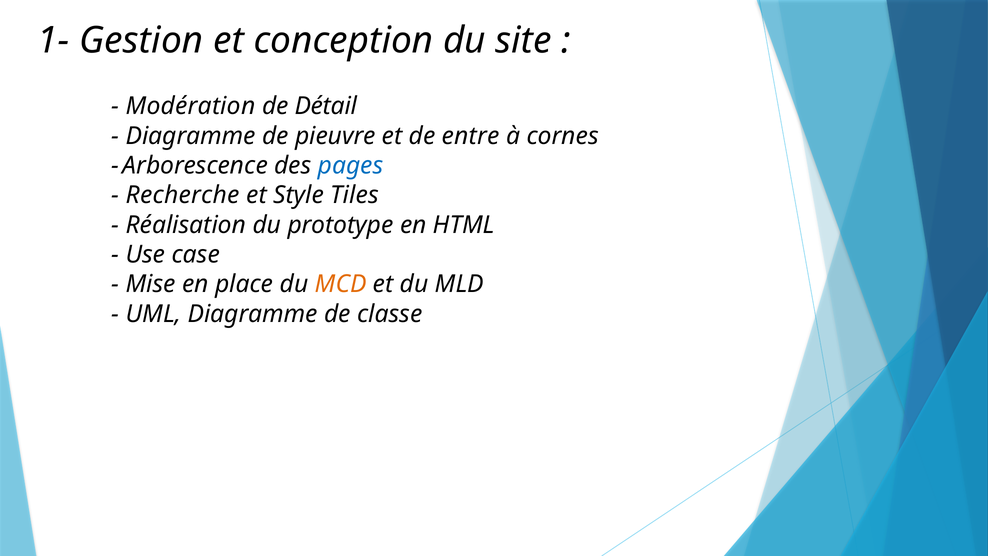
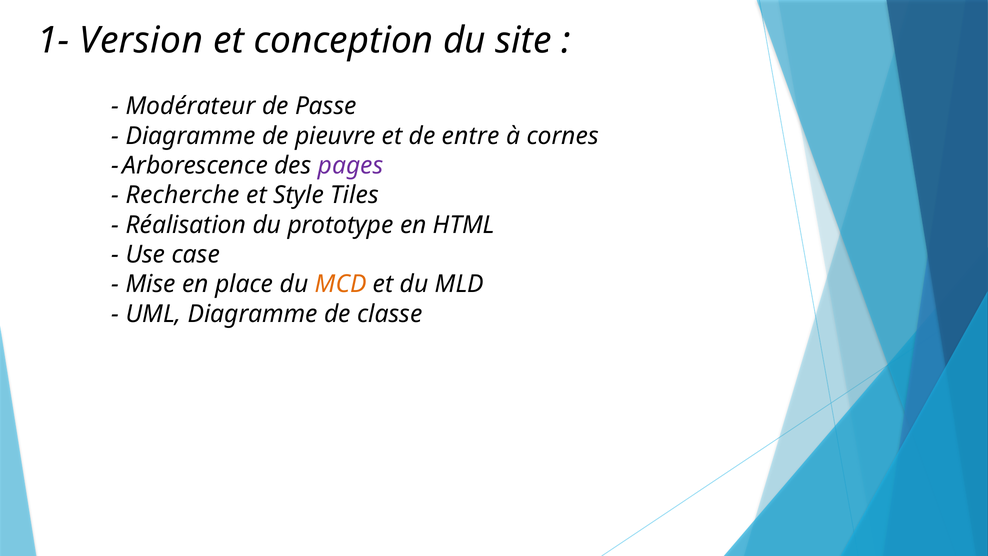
Gestion: Gestion -> Version
Modération: Modération -> Modérateur
Détail: Détail -> Passe
pages colour: blue -> purple
